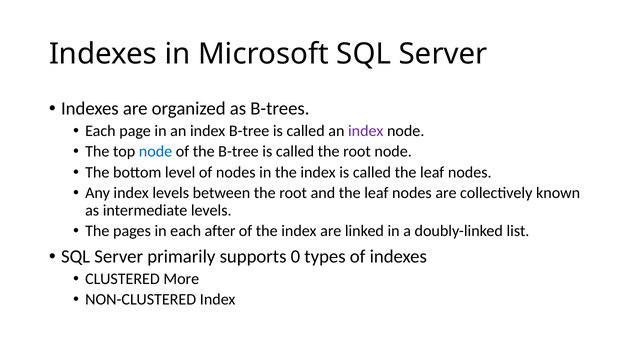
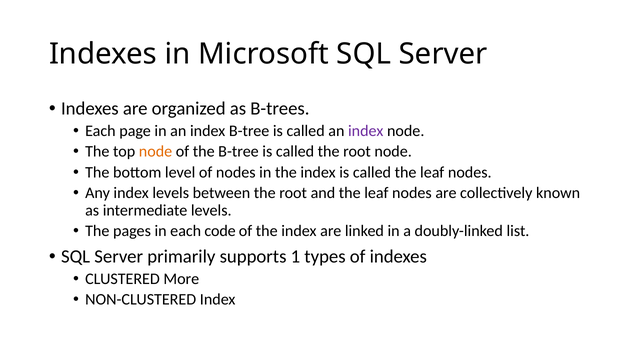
node at (156, 152) colour: blue -> orange
after: after -> code
0: 0 -> 1
